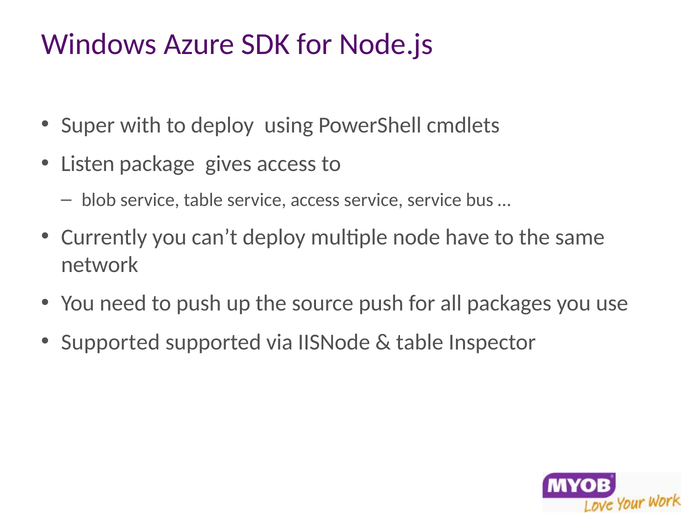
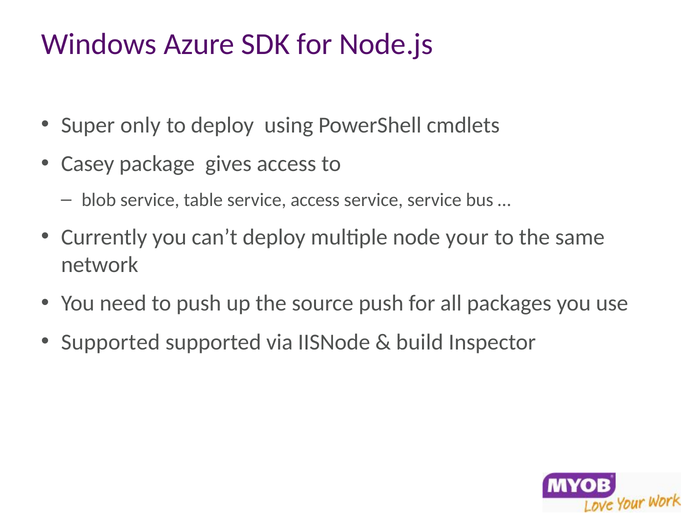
with: with -> only
Listen: Listen -> Casey
have: have -> your
table at (420, 342): table -> build
